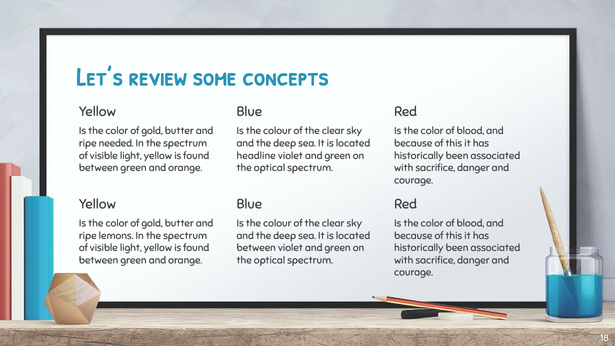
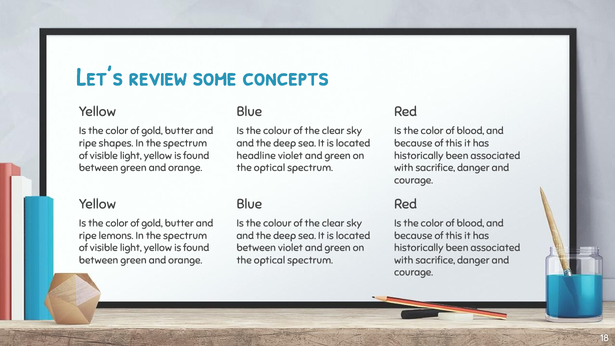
needed: needed -> shapes
